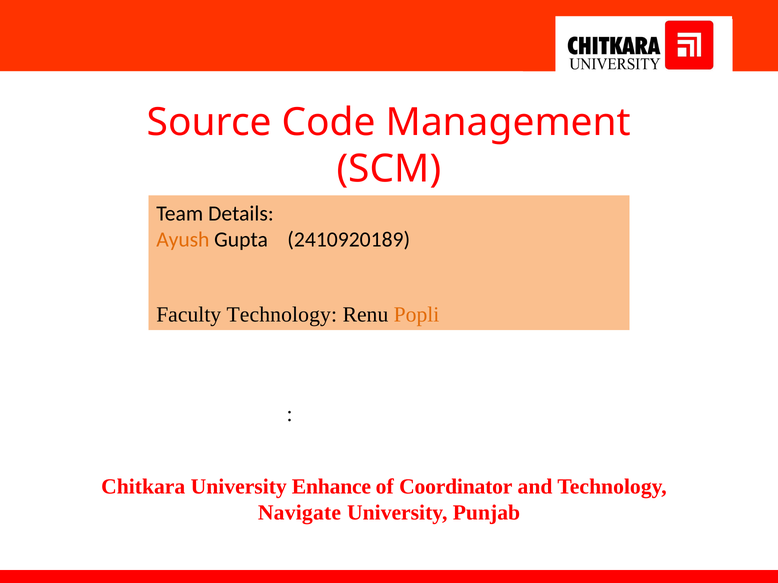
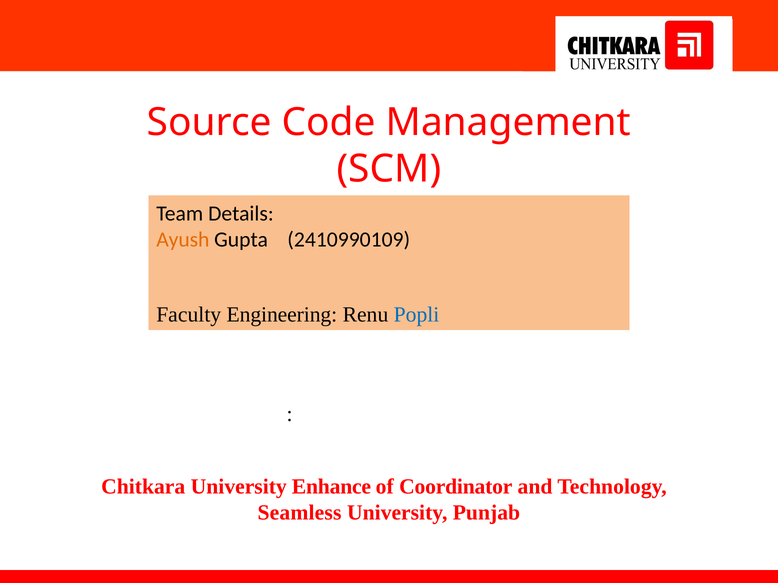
2410920189: 2410920189 -> 2410990109
Faculty Technology: Technology -> Engineering
Popli colour: orange -> blue
Navigate: Navigate -> Seamless
